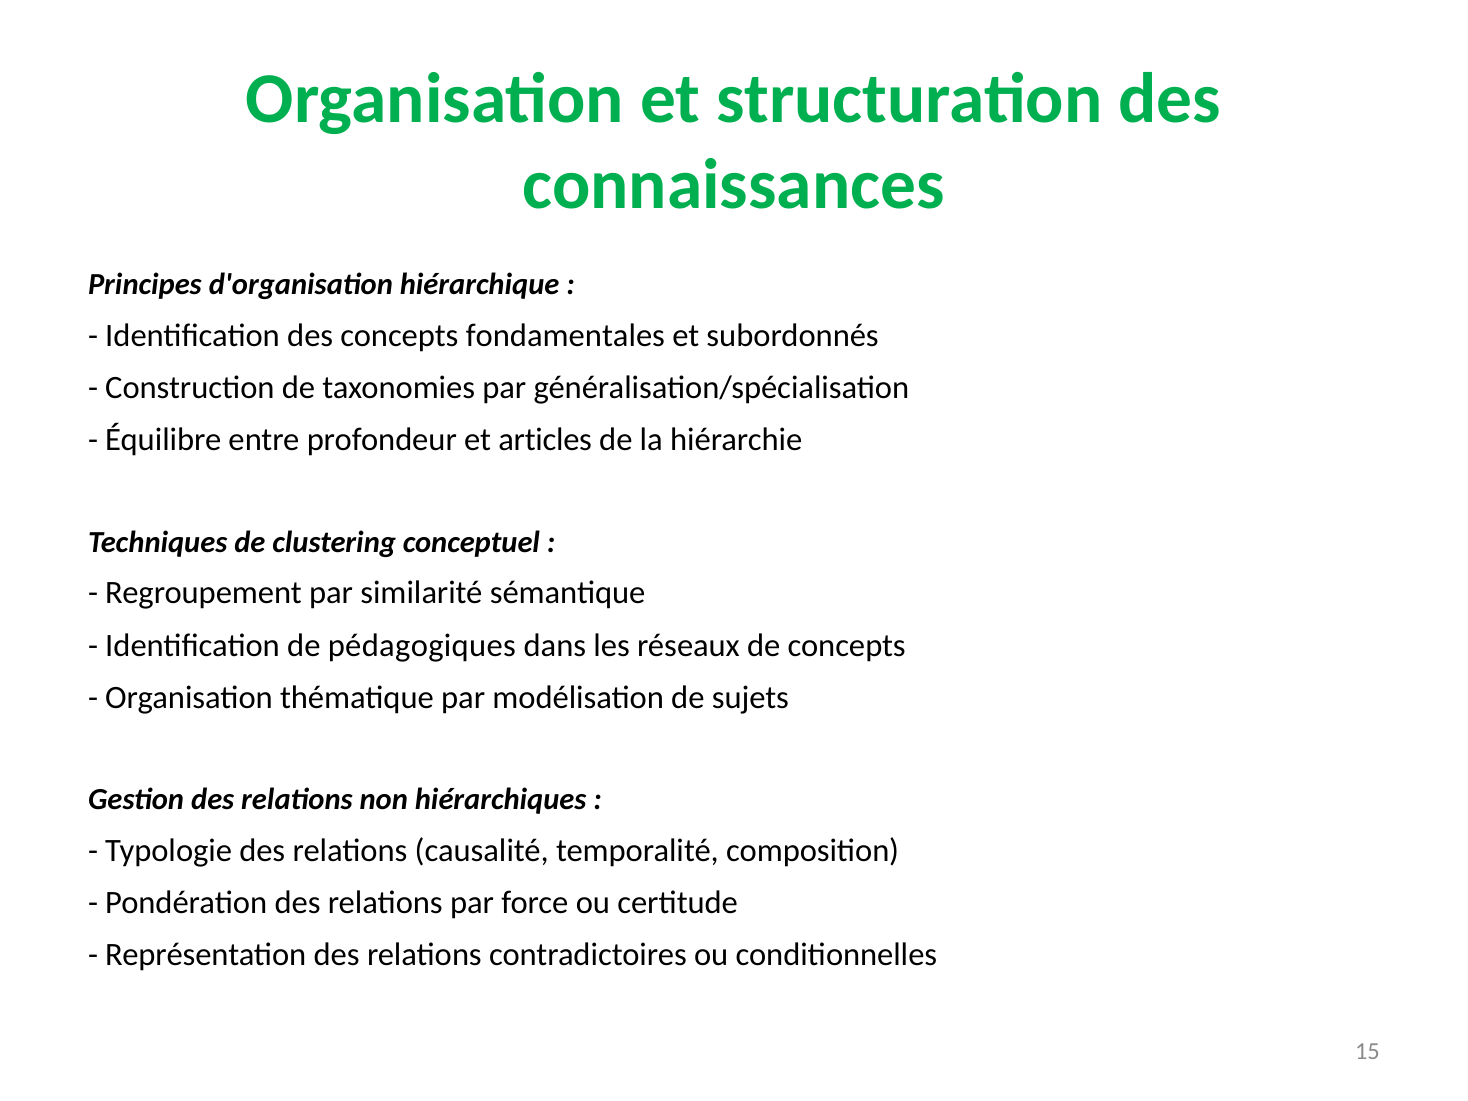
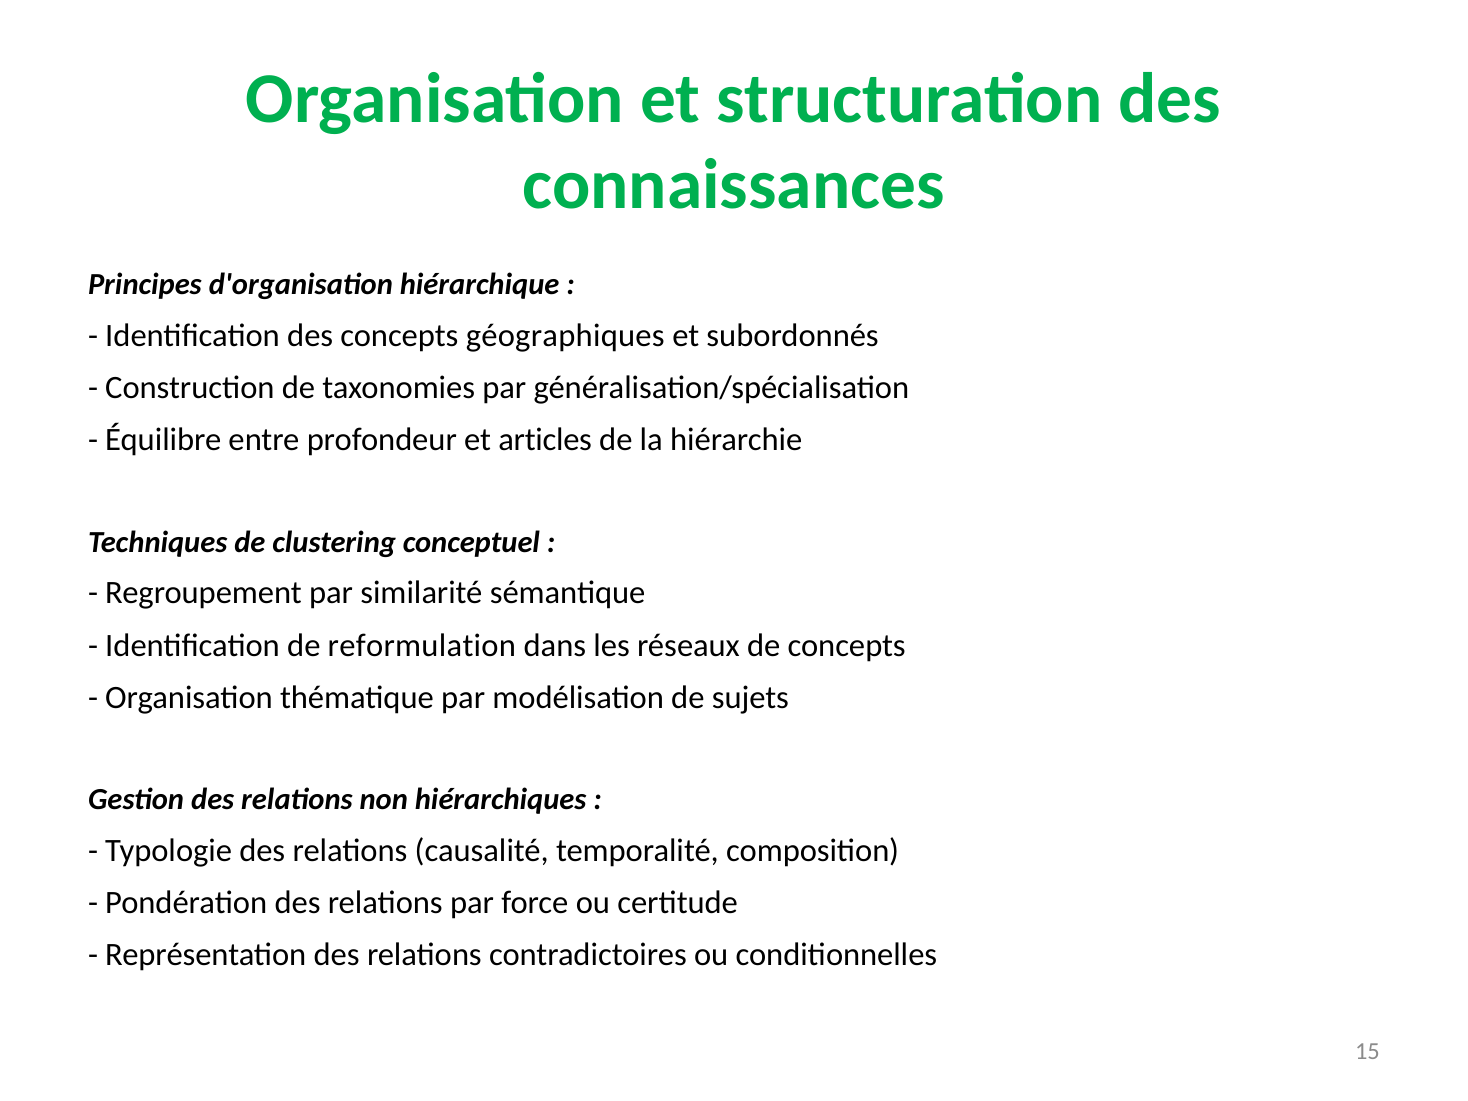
fondamentales: fondamentales -> géographiques
pédagogiques: pédagogiques -> reformulation
